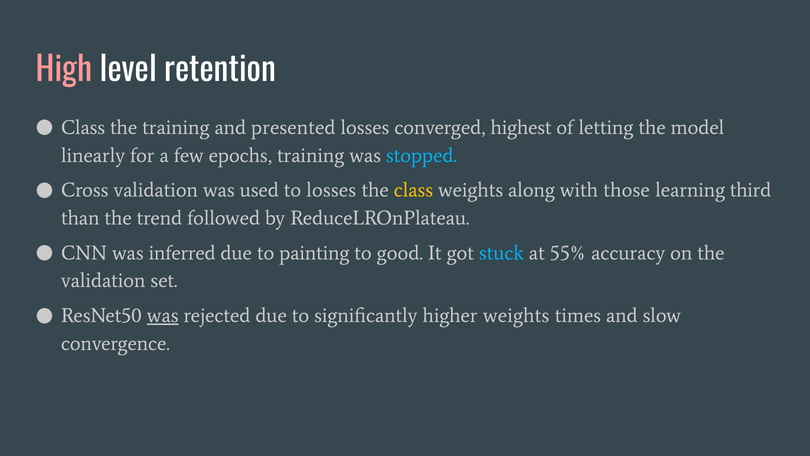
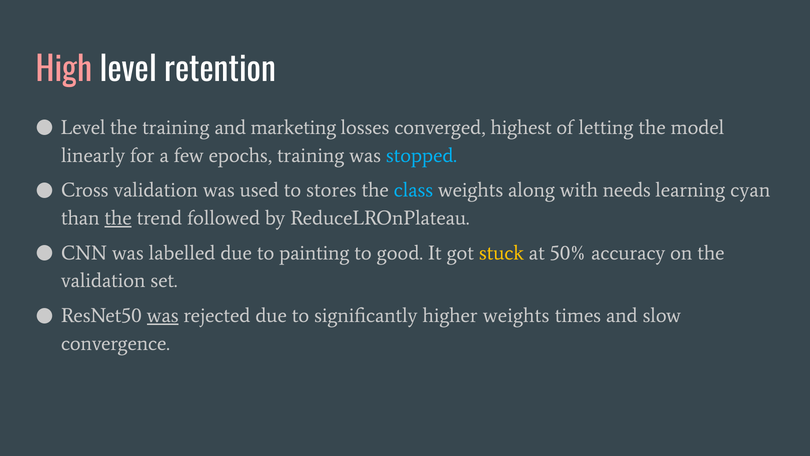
Class at (83, 127): Class -> Level
presented: presented -> marketing
to losses: losses -> stores
class at (413, 190) colour: yellow -> light blue
those: those -> needs
third: third -> cyan
the at (118, 218) underline: none -> present
inferred: inferred -> labelled
stuck colour: light blue -> yellow
55%: 55% -> 50%
